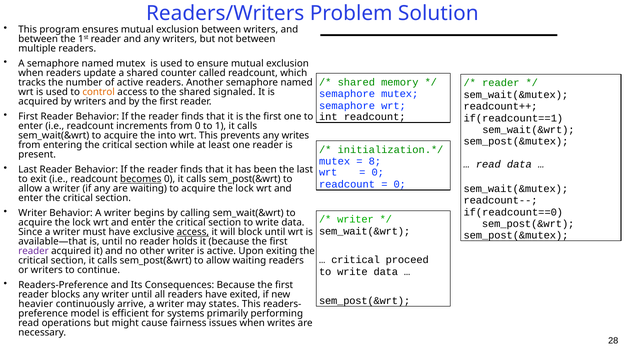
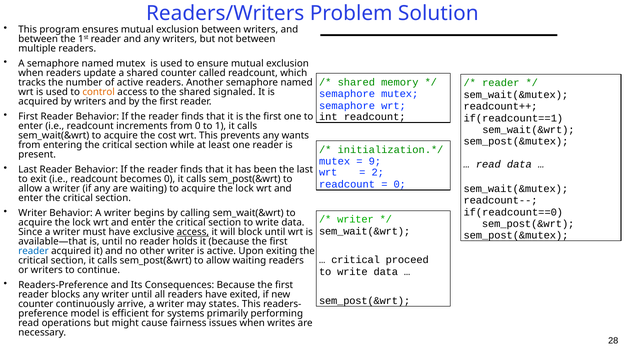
into: into -> cost
any writes: writes -> wants
8: 8 -> 9
0 at (378, 173): 0 -> 2
becomes underline: present -> none
reader at (33, 251) colour: purple -> blue
heavier at (36, 304): heavier -> counter
